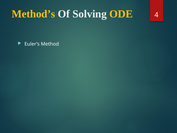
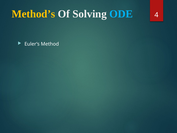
ODE colour: yellow -> light blue
